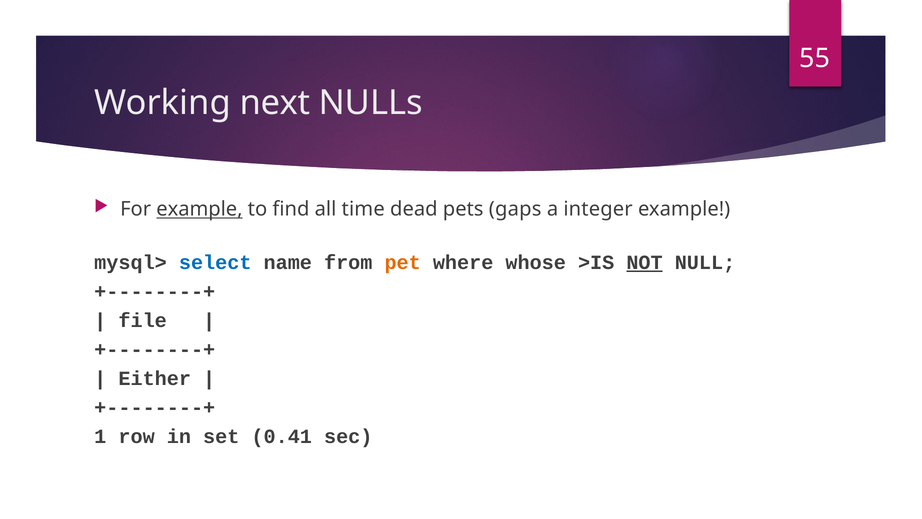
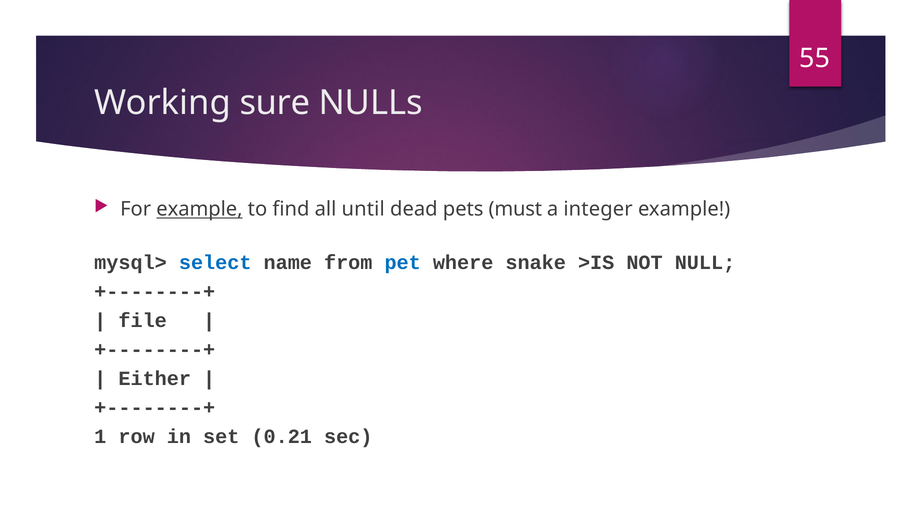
next: next -> sure
time: time -> until
gaps: gaps -> must
pet colour: orange -> blue
whose: whose -> snake
NOT underline: present -> none
0.41: 0.41 -> 0.21
